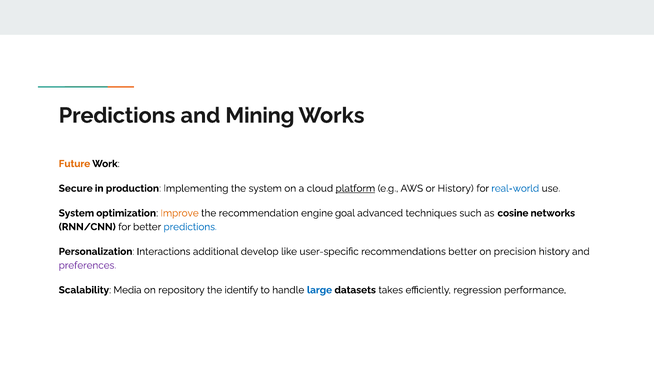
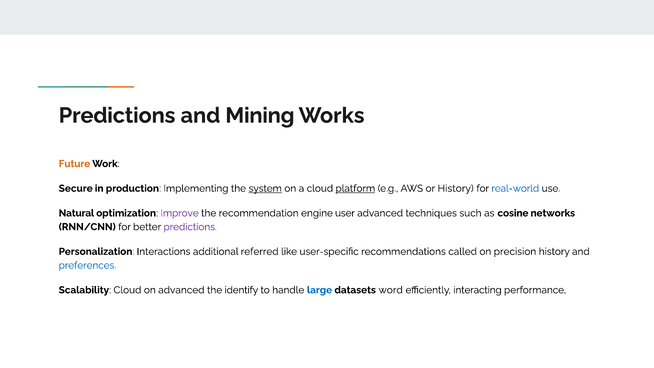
system at (265, 188) underline: none -> present
System at (76, 213): System -> Natural
Improve colour: orange -> purple
goal: goal -> user
predictions at (190, 227) colour: blue -> purple
develop: develop -> referred
recommendations better: better -> called
preferences colour: purple -> blue
Scalability Media: Media -> Cloud
on repository: repository -> advanced
takes: takes -> word
regression: regression -> interacting
